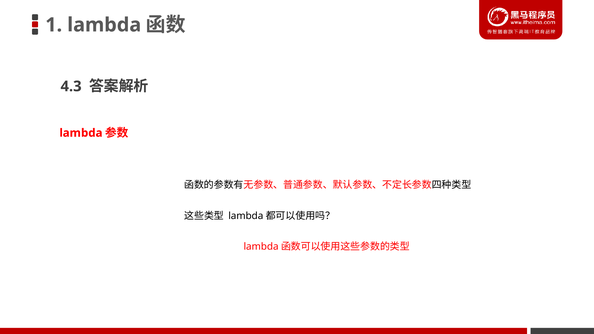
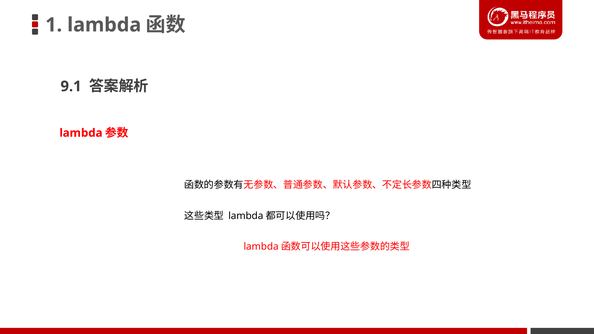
4.3: 4.3 -> 9.1
